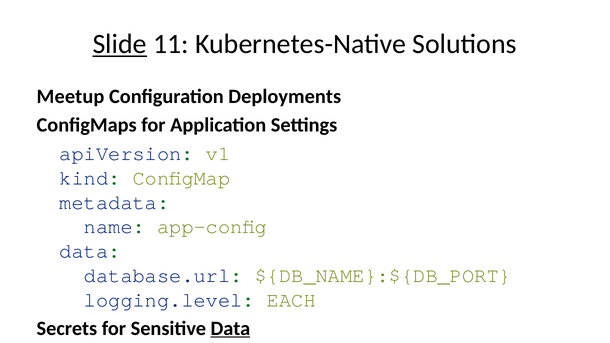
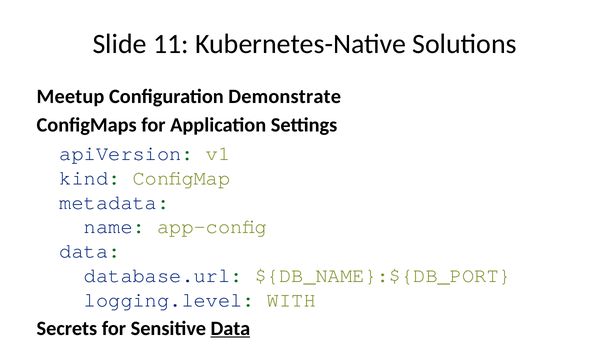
Slide underline: present -> none
Deployments: Deployments -> Demonstrate
EACH: EACH -> WITH
